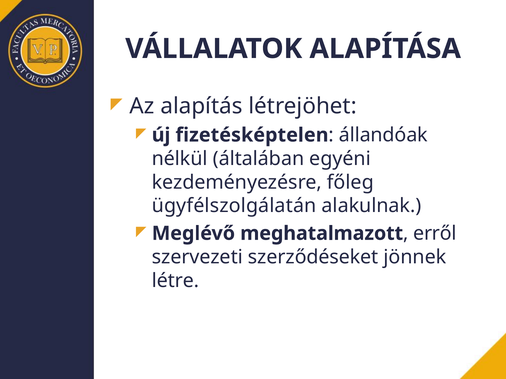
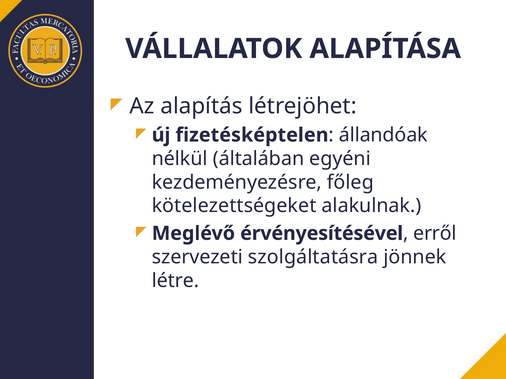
ügyfélszolgálatán: ügyfélszolgálatán -> kötelezettségeket
meghatalmazott: meghatalmazott -> érvényesítésével
szerződéseket: szerződéseket -> szolgáltatásra
